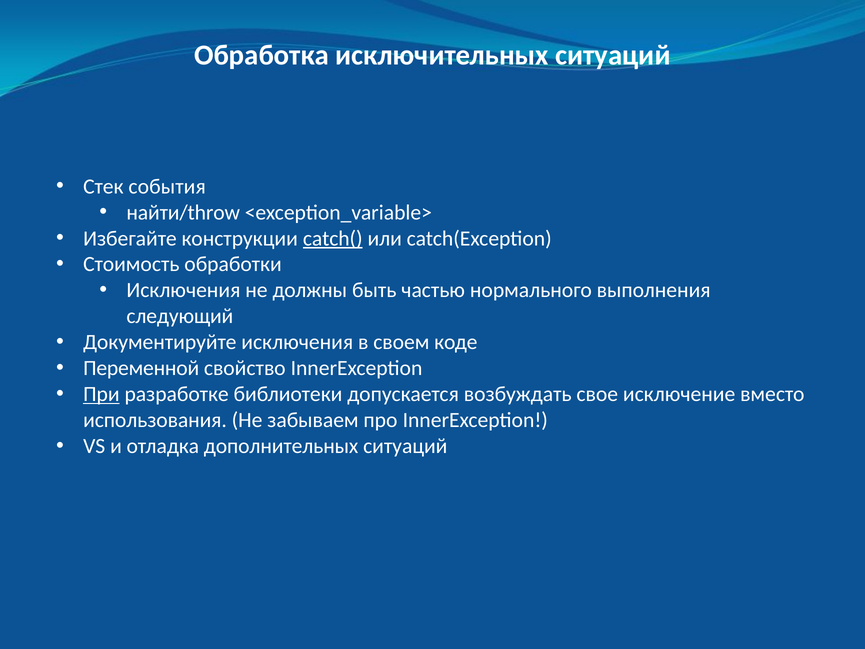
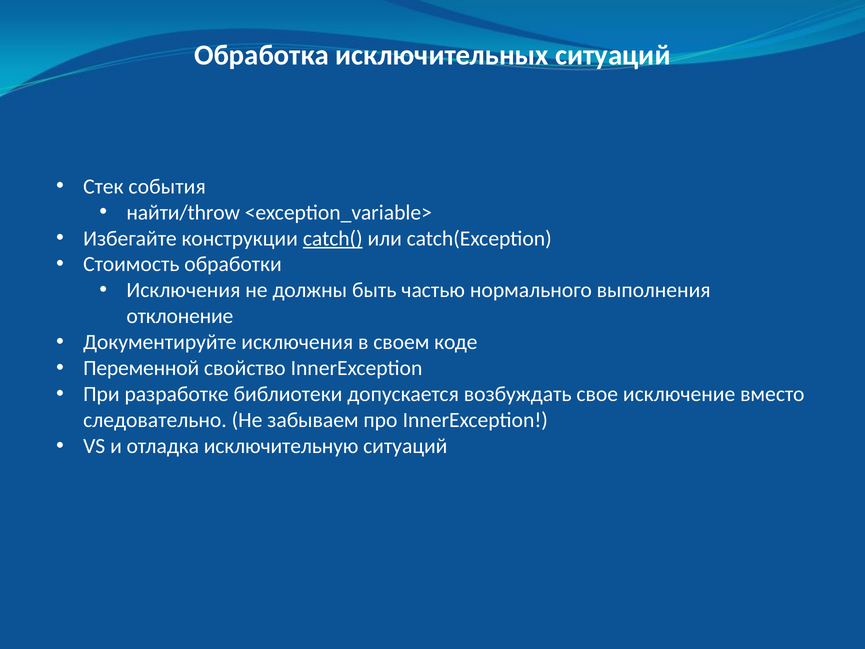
следующий: следующий -> отклонение
При underline: present -> none
использования: использования -> следовательно
дополнительных: дополнительных -> исключительную
